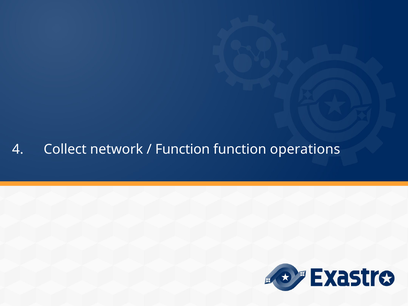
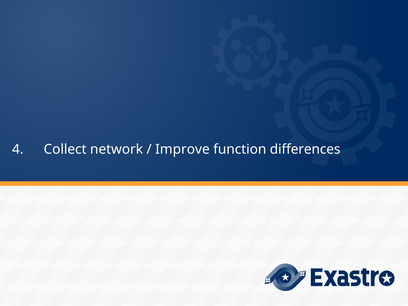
Function at (183, 150): Function -> Improve
operations: operations -> differences
